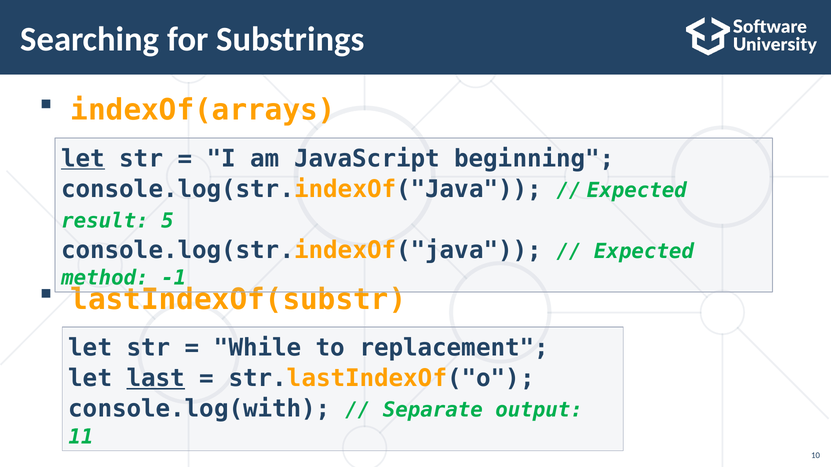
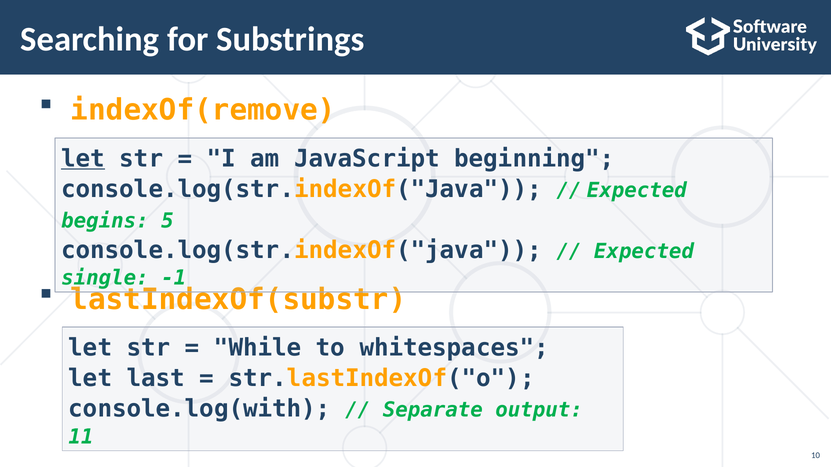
indexOf(arrays: indexOf(arrays -> indexOf(remove
result: result -> begins
method: method -> single
replacement: replacement -> whitespaces
last underline: present -> none
